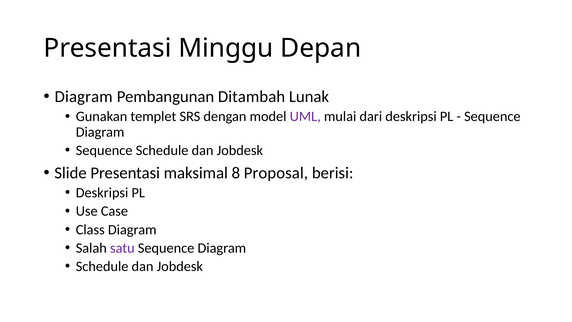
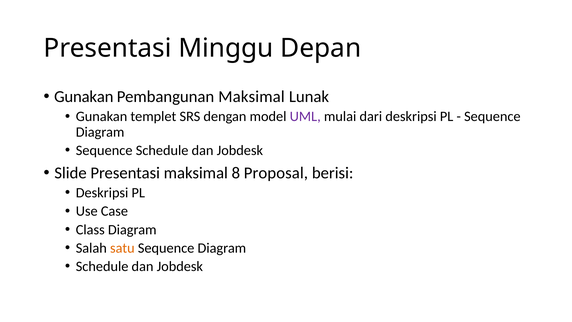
Diagram at (84, 97): Diagram -> Gunakan
Pembangunan Ditambah: Ditambah -> Maksimal
satu colour: purple -> orange
